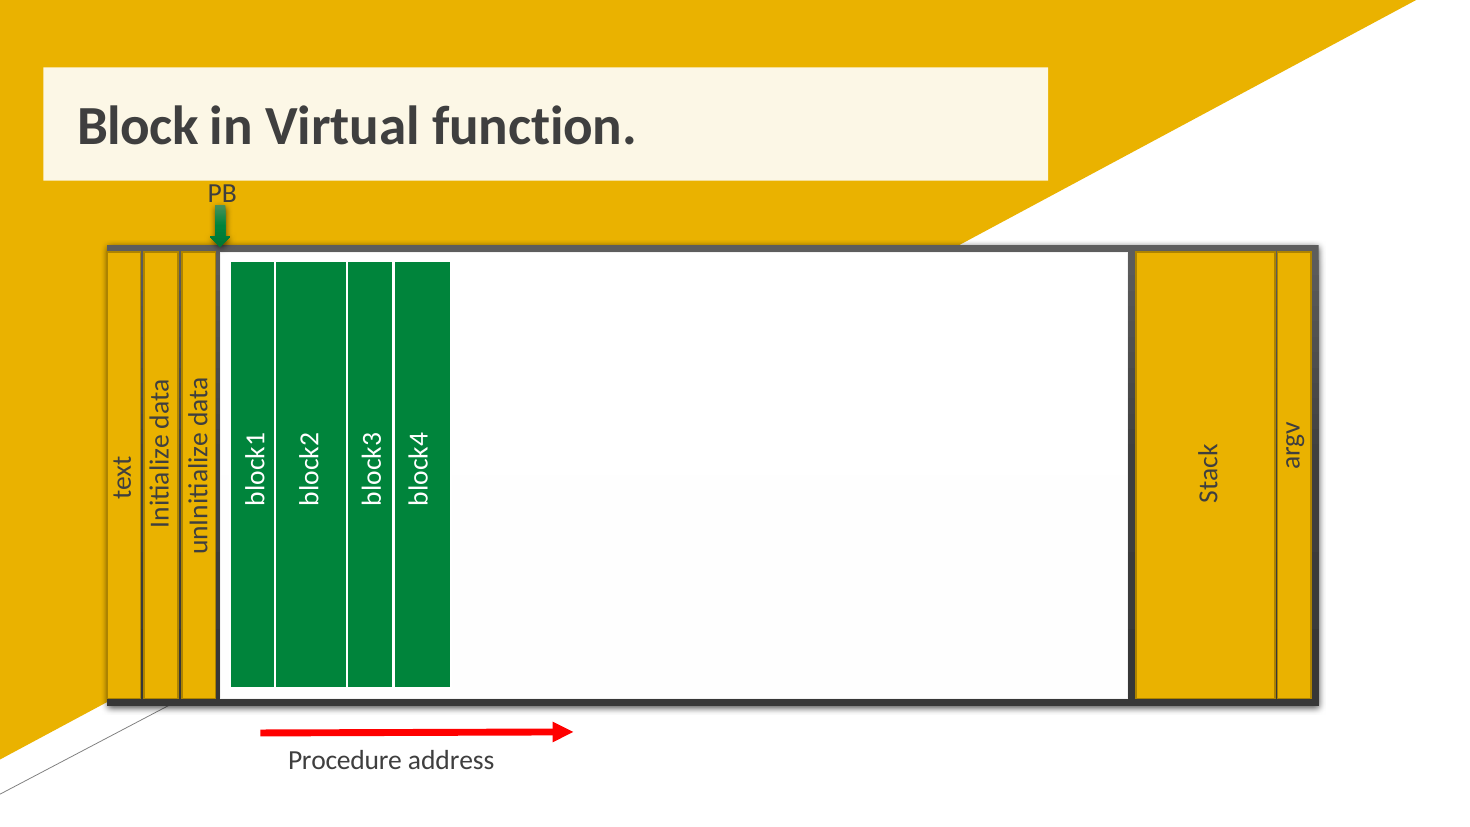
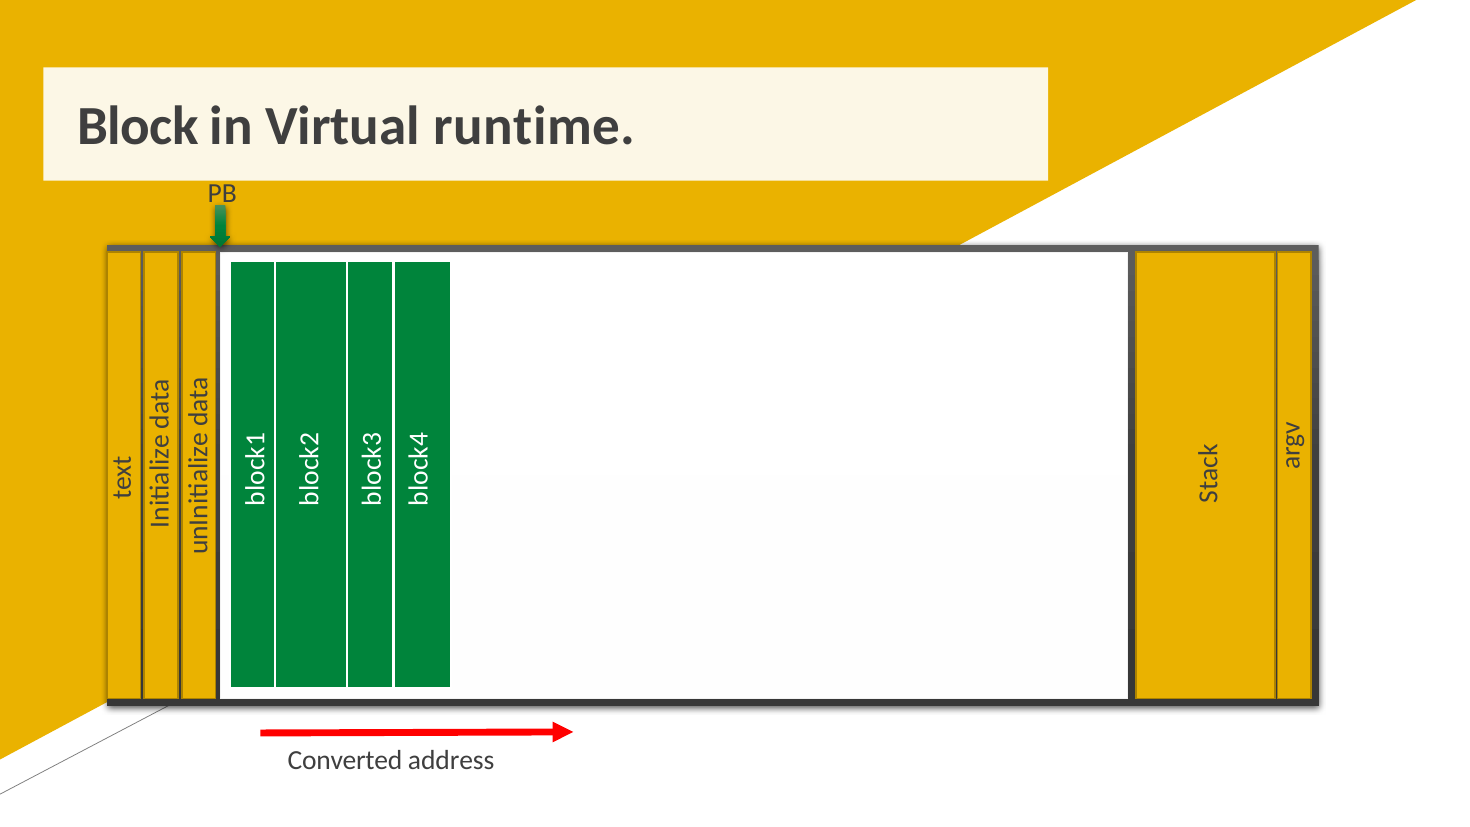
function: function -> runtime
Procedure: Procedure -> Converted
